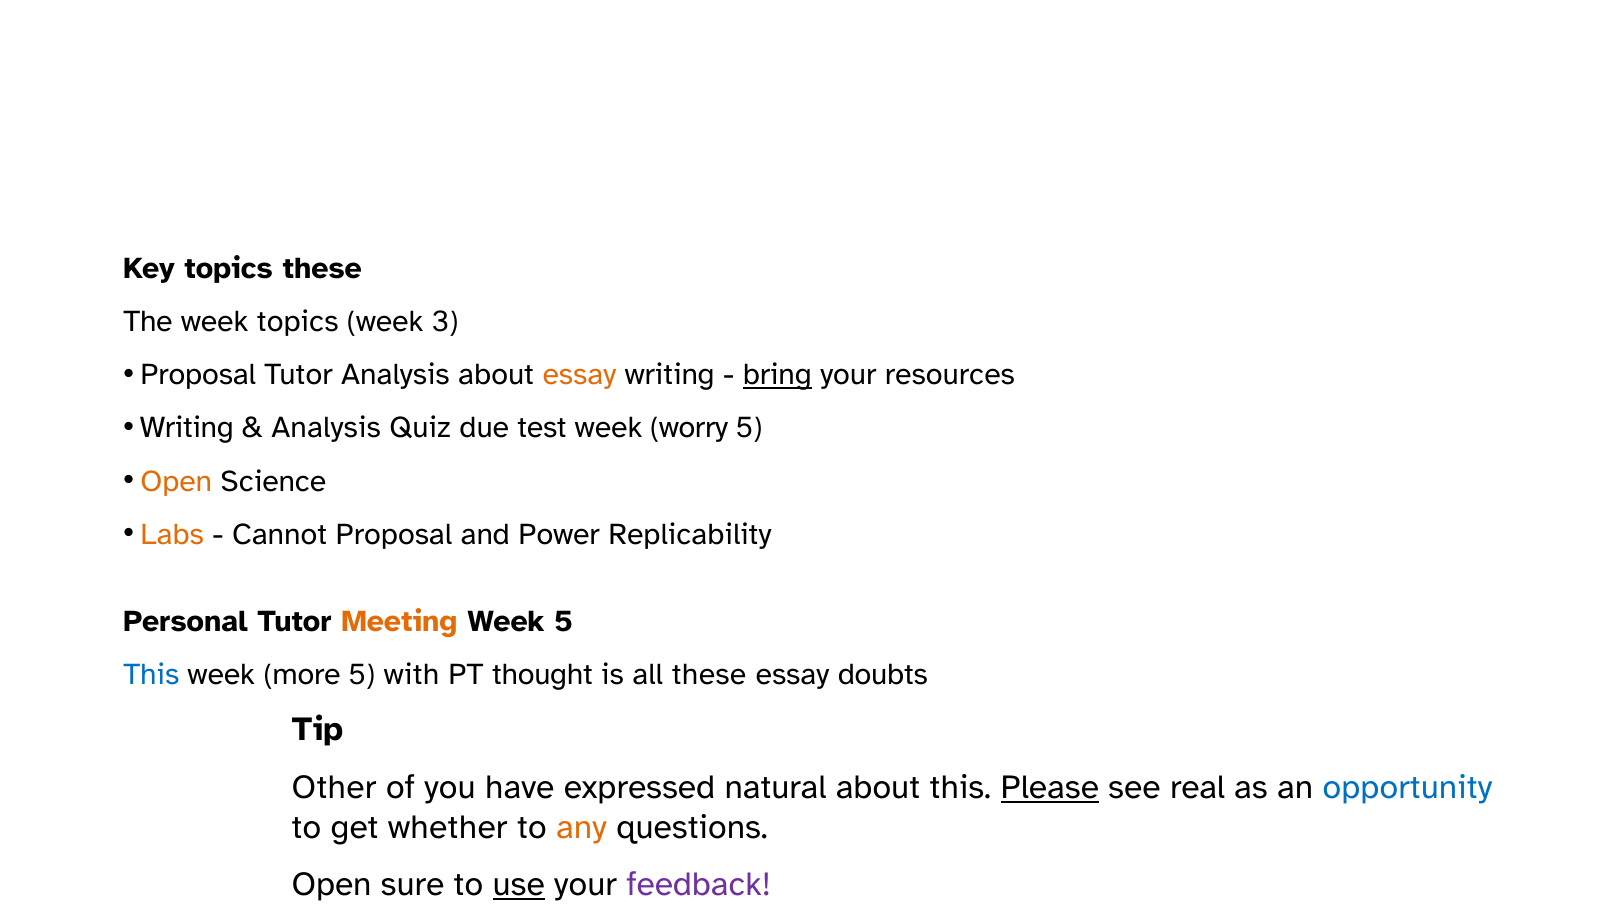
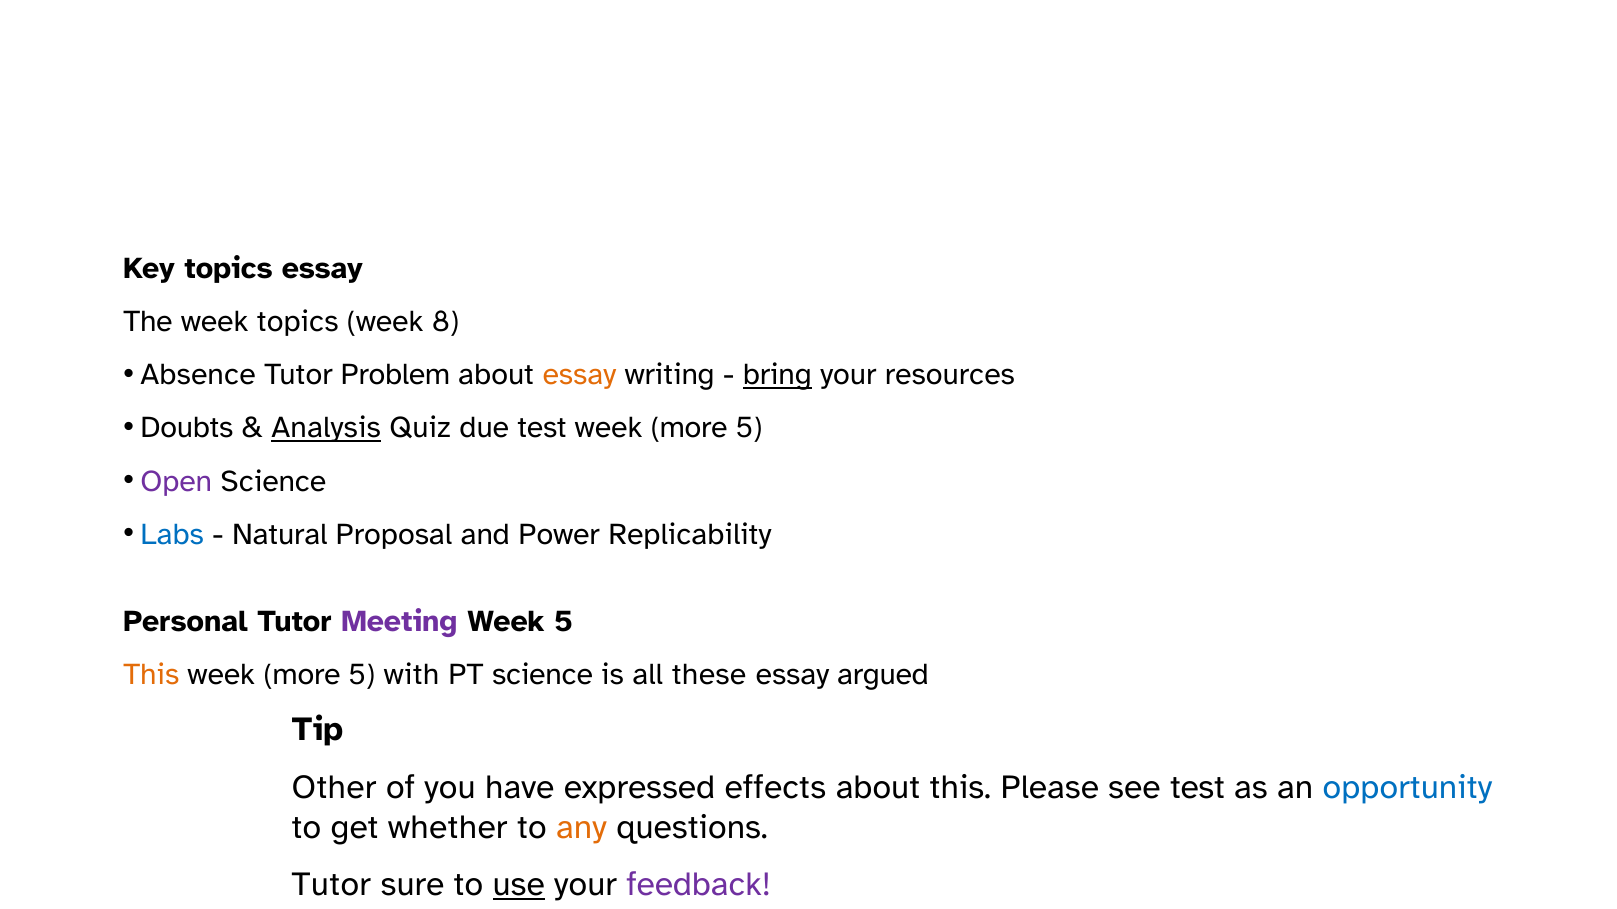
topics these: these -> essay
3: 3 -> 8
Proposal at (198, 375): Proposal -> Absence
Tutor Analysis: Analysis -> Problem
Writing at (187, 428): Writing -> Doubts
Analysis at (326, 428) underline: none -> present
worry at (689, 428): worry -> more
Open at (176, 481) colour: orange -> purple
Labs colour: orange -> blue
Cannot: Cannot -> Natural
Meeting colour: orange -> purple
This at (151, 675) colour: blue -> orange
PT thought: thought -> science
doubts: doubts -> argued
natural: natural -> effects
Please underline: present -> none
see real: real -> test
Open at (332, 885): Open -> Tutor
